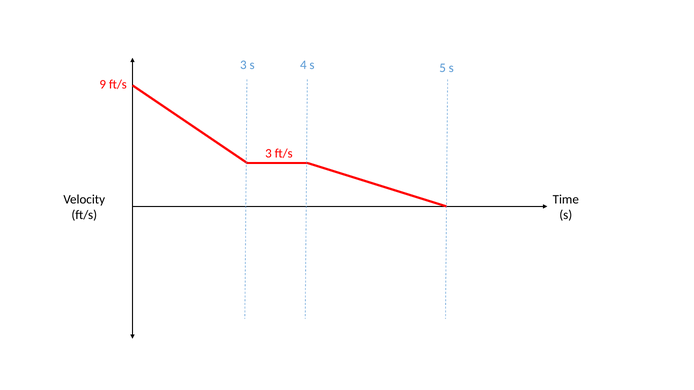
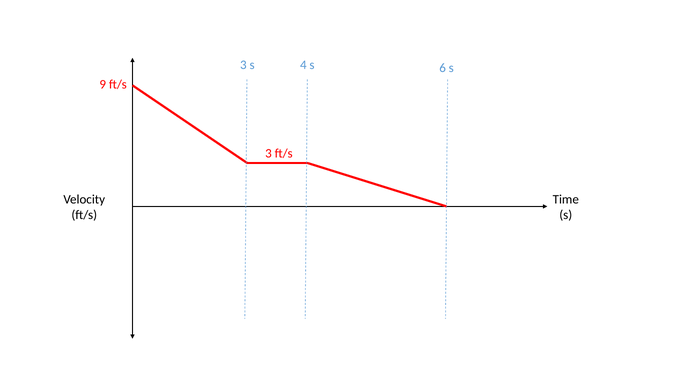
5: 5 -> 6
